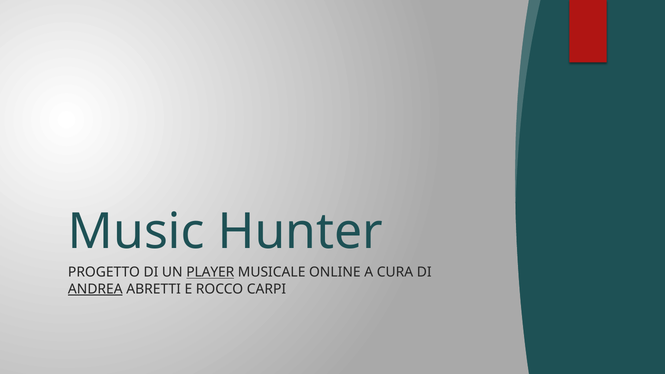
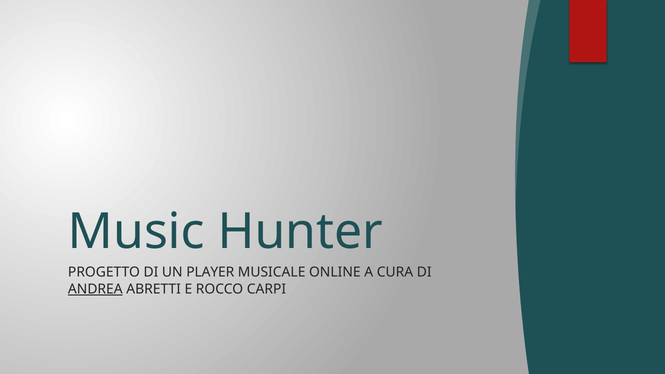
PLAYER underline: present -> none
